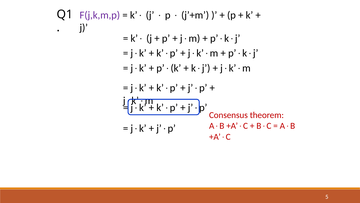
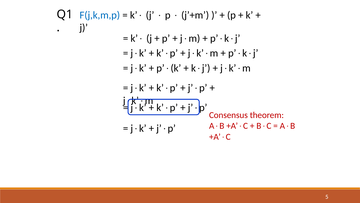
F(j,k,m,p colour: purple -> blue
